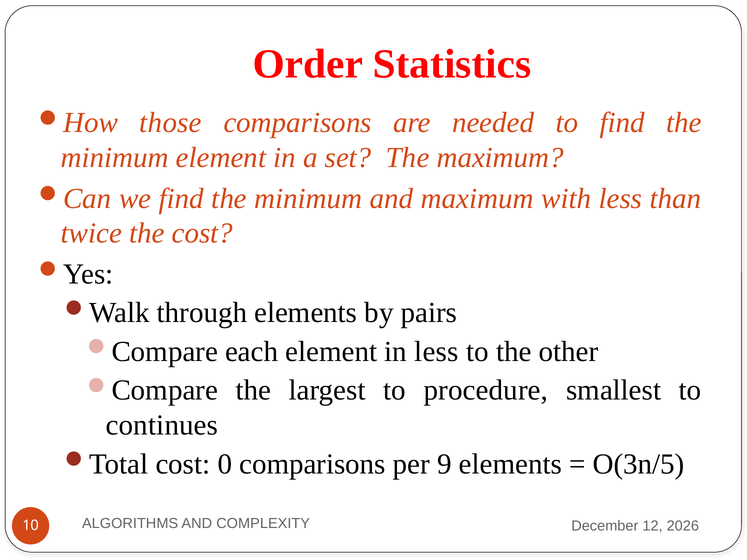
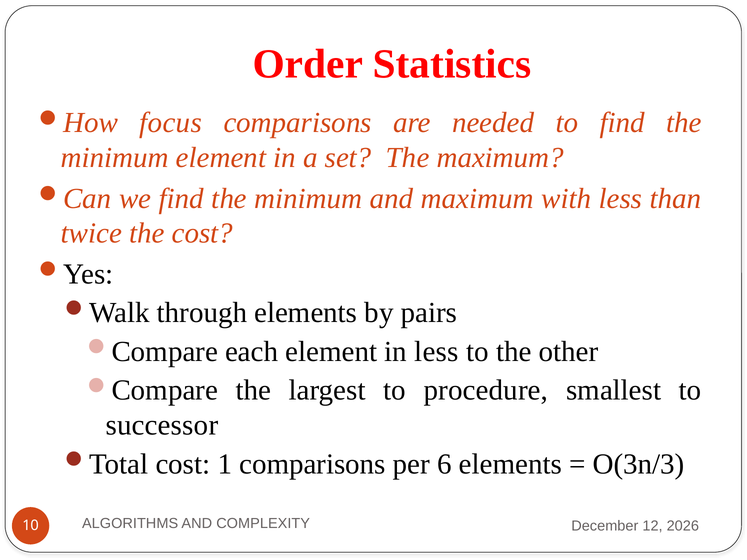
those: those -> focus
continues: continues -> successor
0: 0 -> 1
9: 9 -> 6
O(3n/5: O(3n/5 -> O(3n/3
